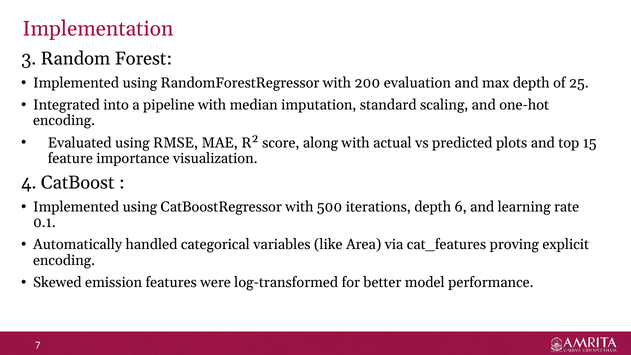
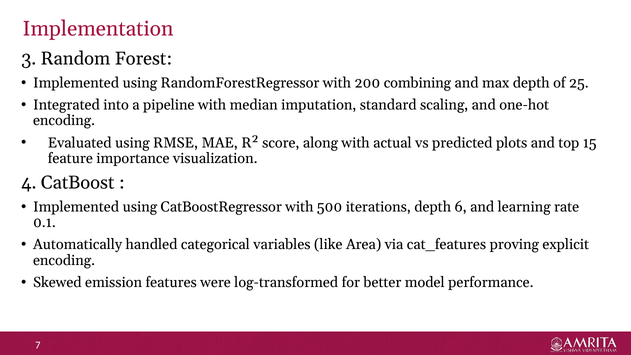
evaluation: evaluation -> combining
